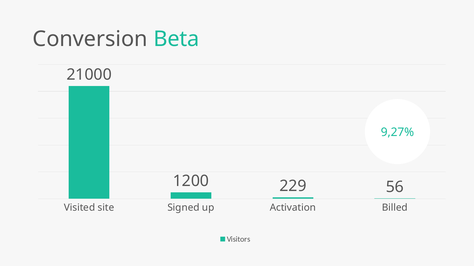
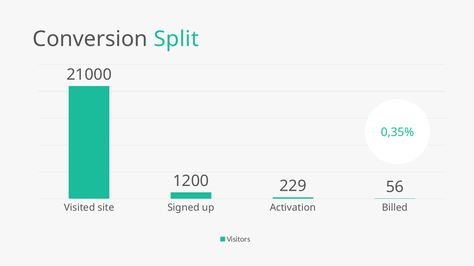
Beta: Beta -> Split
9,27%: 9,27% -> 0,35%
